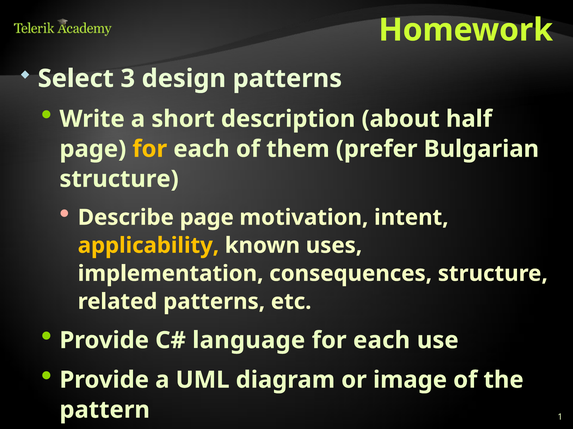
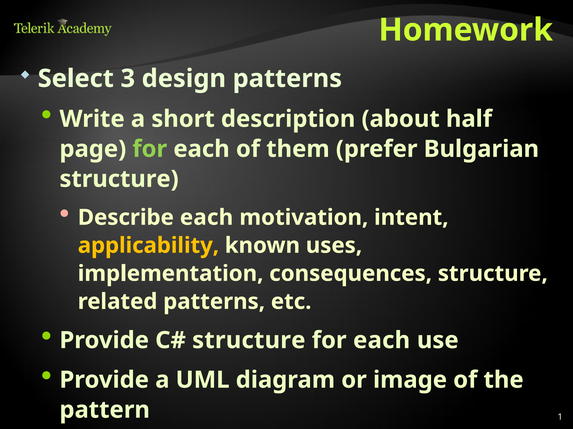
for at (150, 149) colour: yellow -> light green
Describe page: page -> each
language at (249, 341): language -> structure
